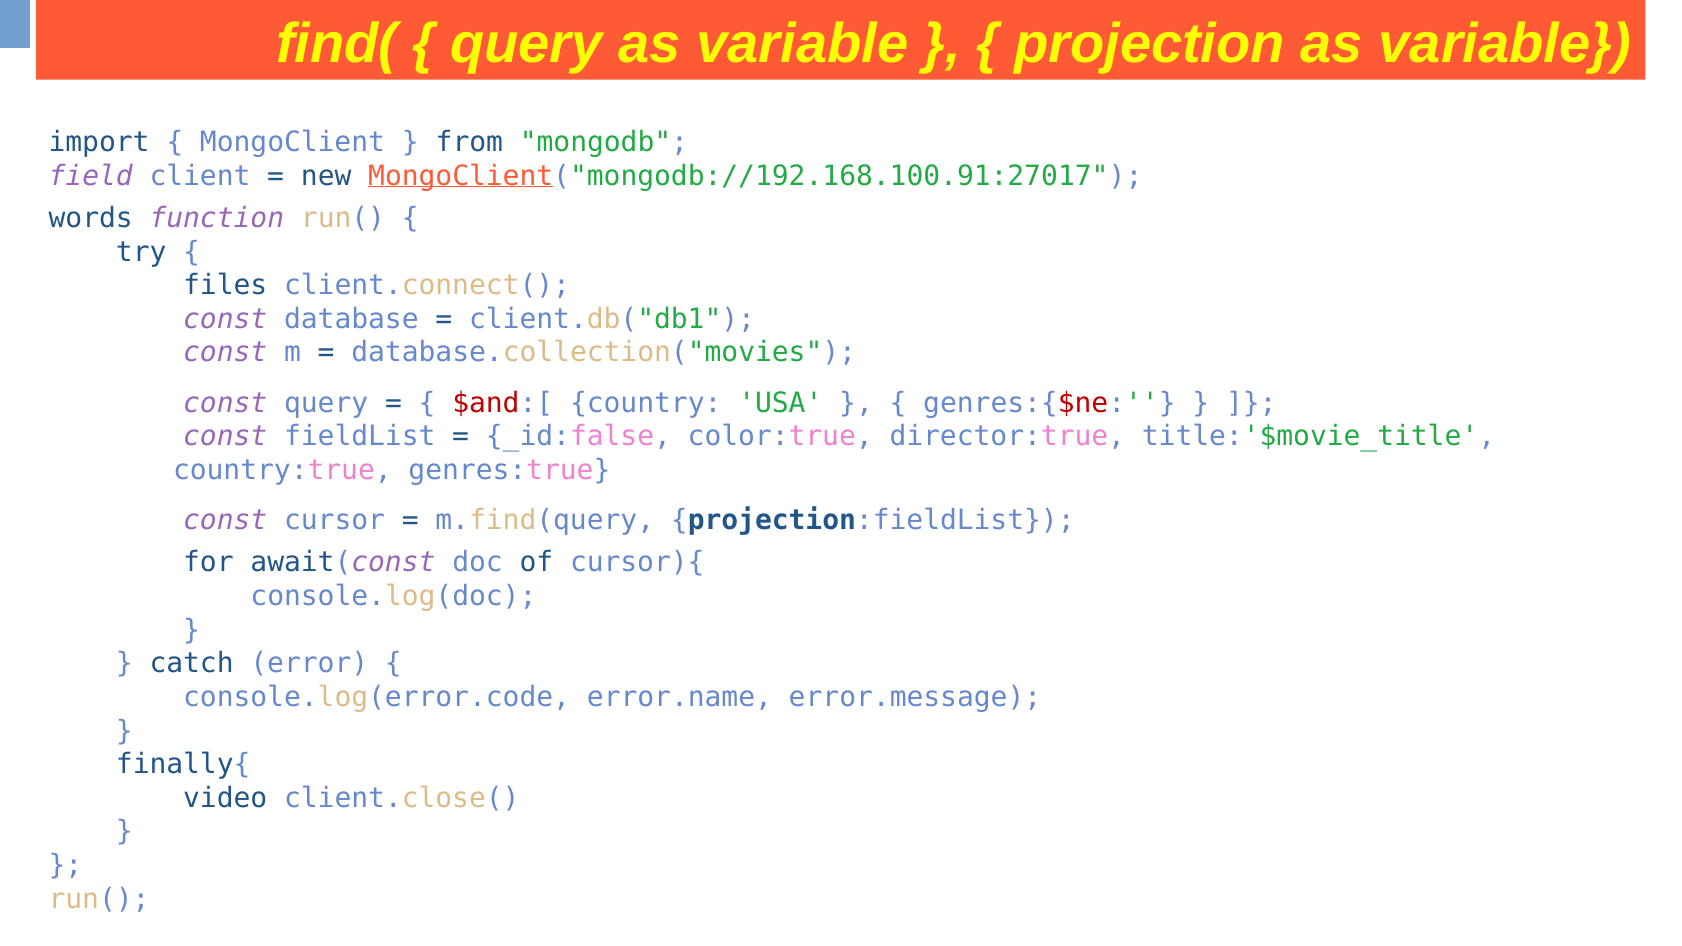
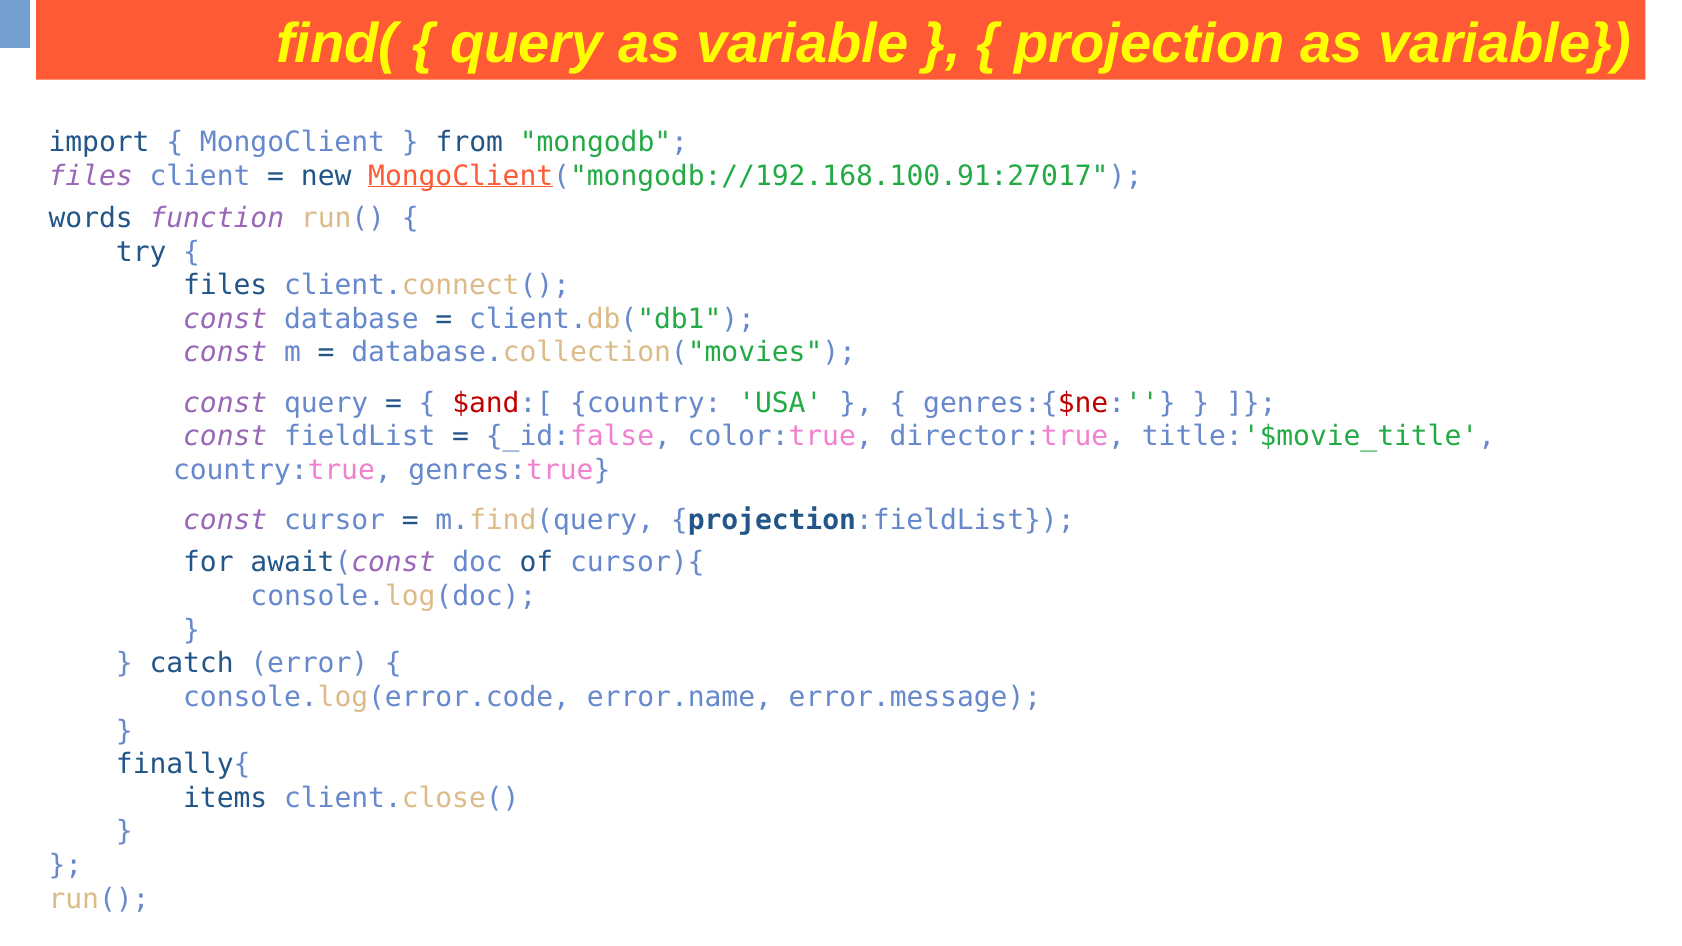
field at (91, 176): field -> files
video: video -> items
